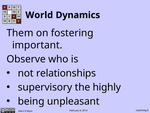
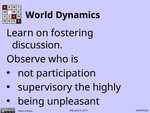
Them: Them -> Learn
important: important -> discussion
relationships: relationships -> participation
